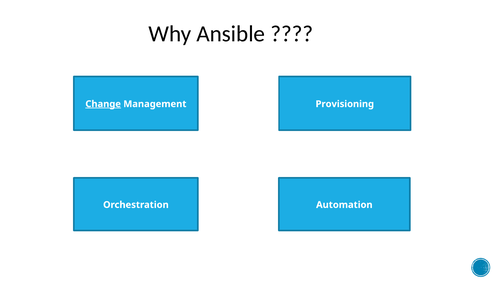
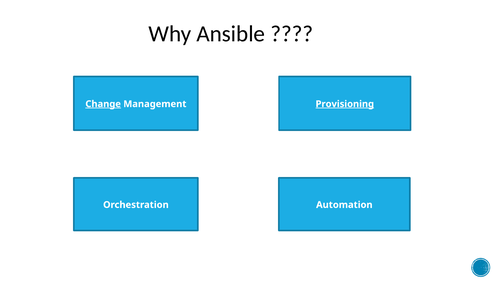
Provisioning underline: none -> present
